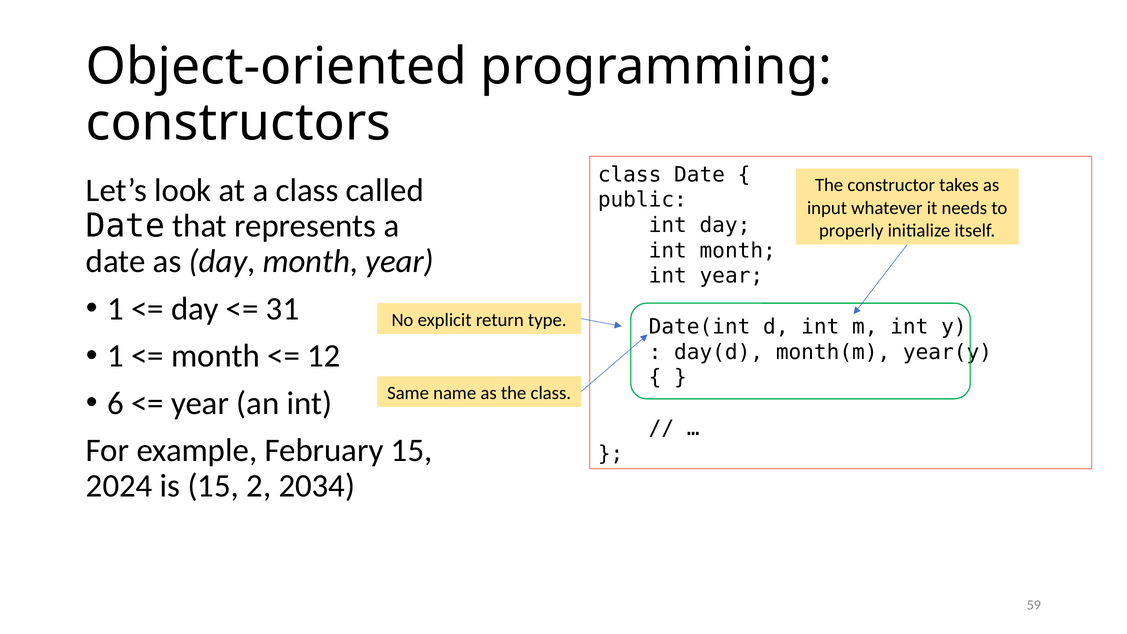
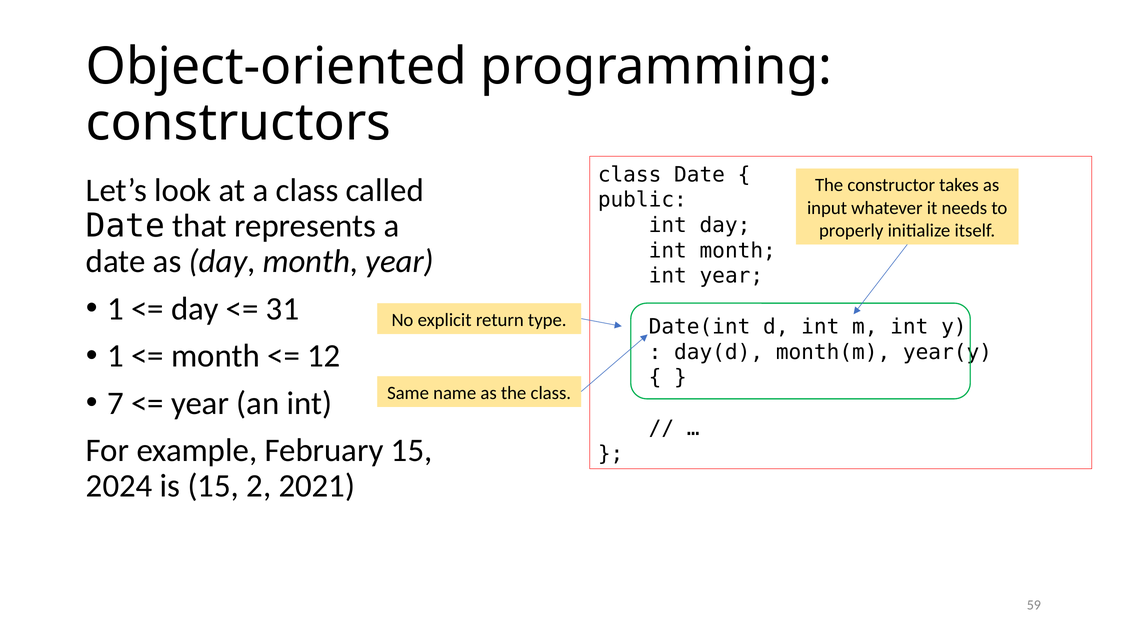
6: 6 -> 7
2034: 2034 -> 2021
